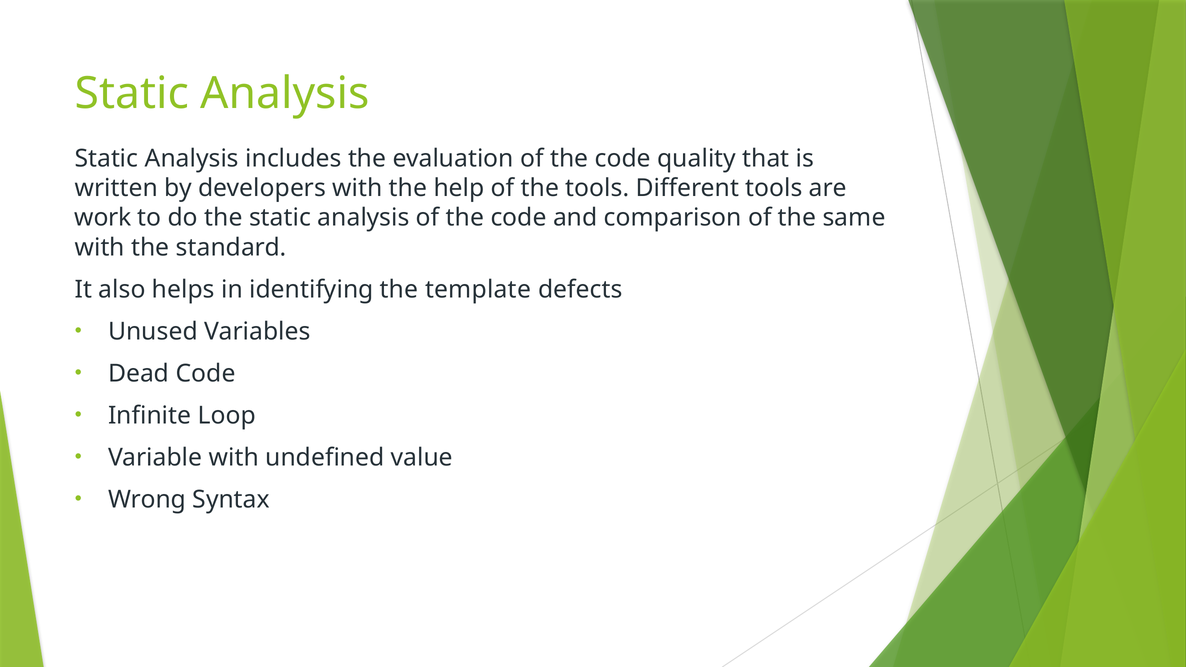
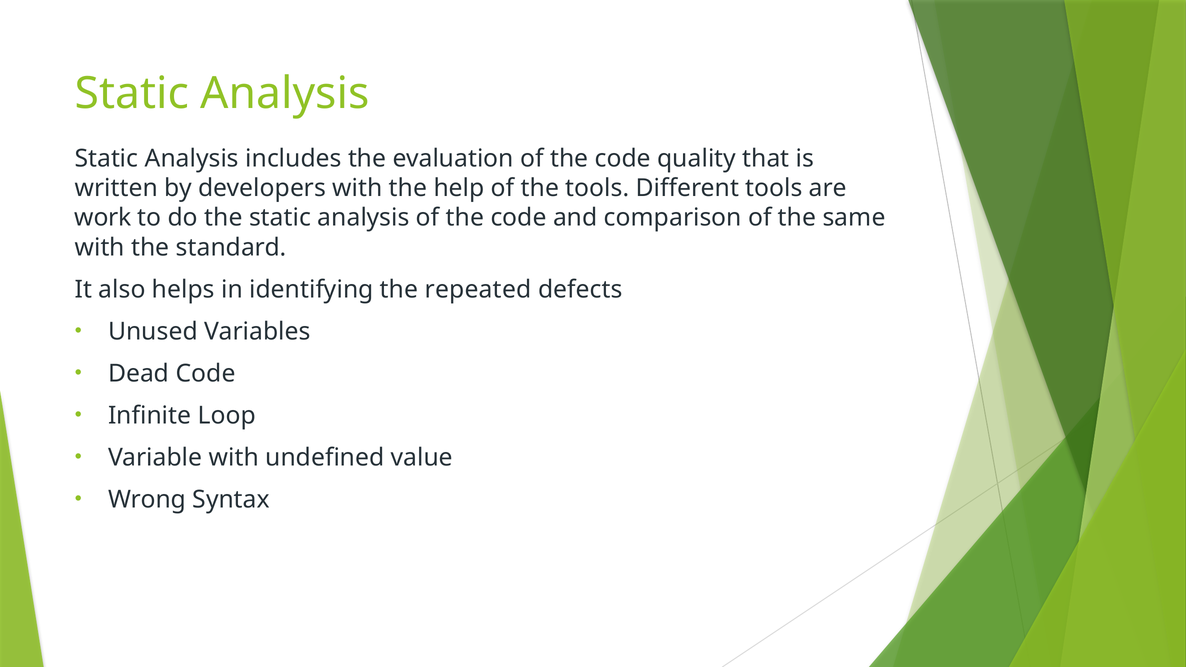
template: template -> repeated
